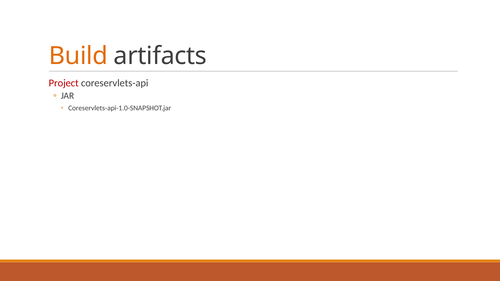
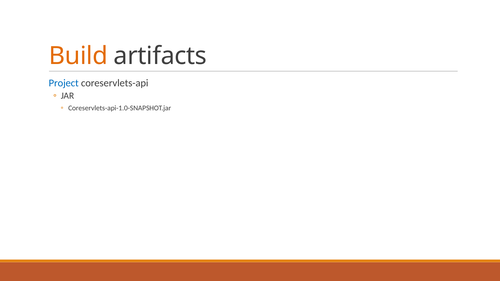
Project colour: red -> blue
